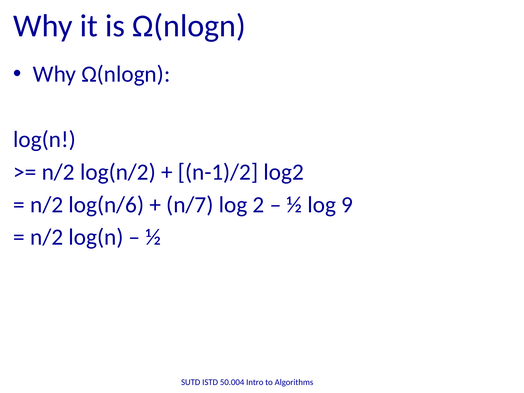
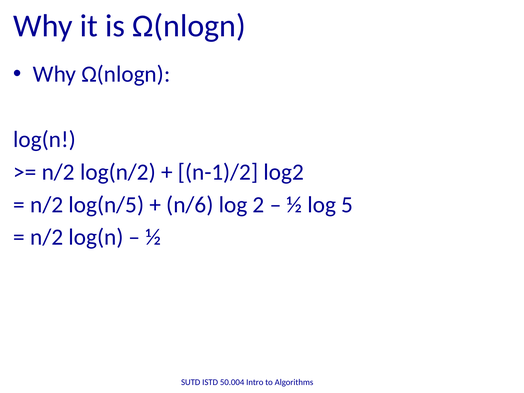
log(n/6: log(n/6 -> log(n/5
n/7: n/7 -> n/6
9: 9 -> 5
